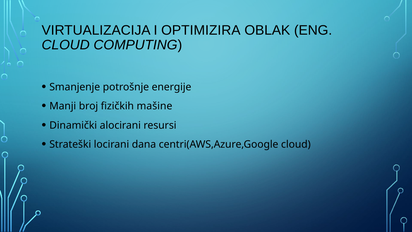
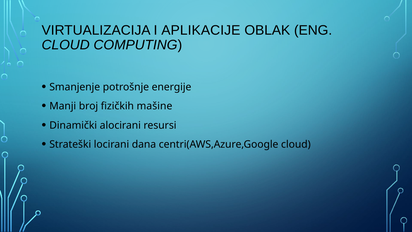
OPTIMIZIRA: OPTIMIZIRA -> APLIKACIJE
